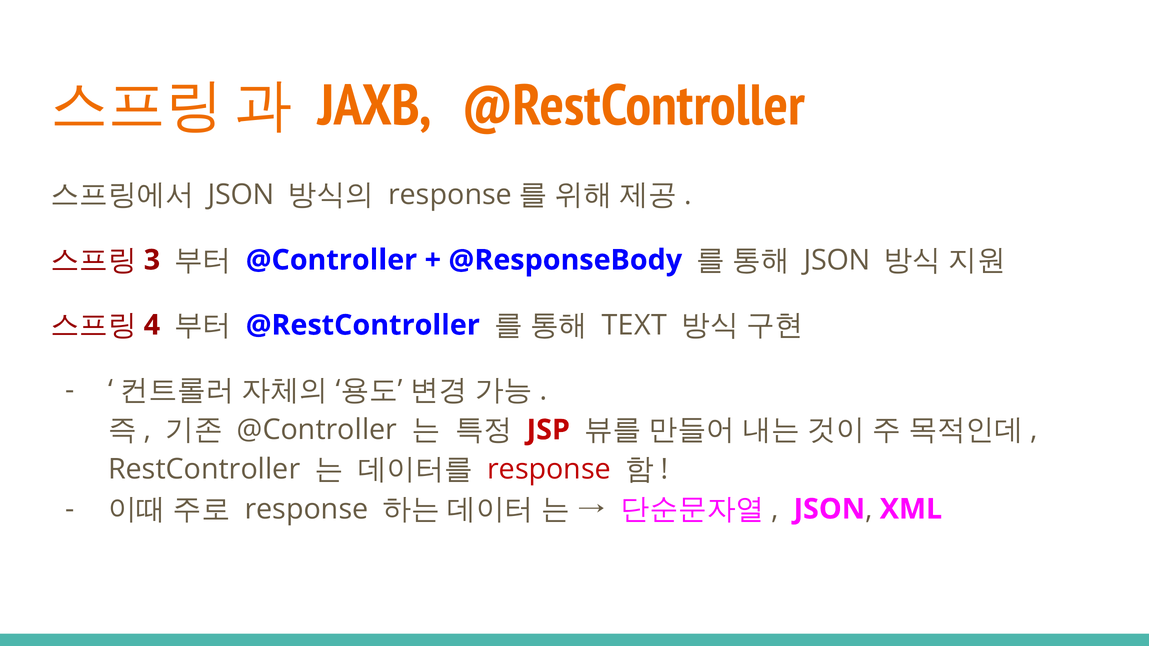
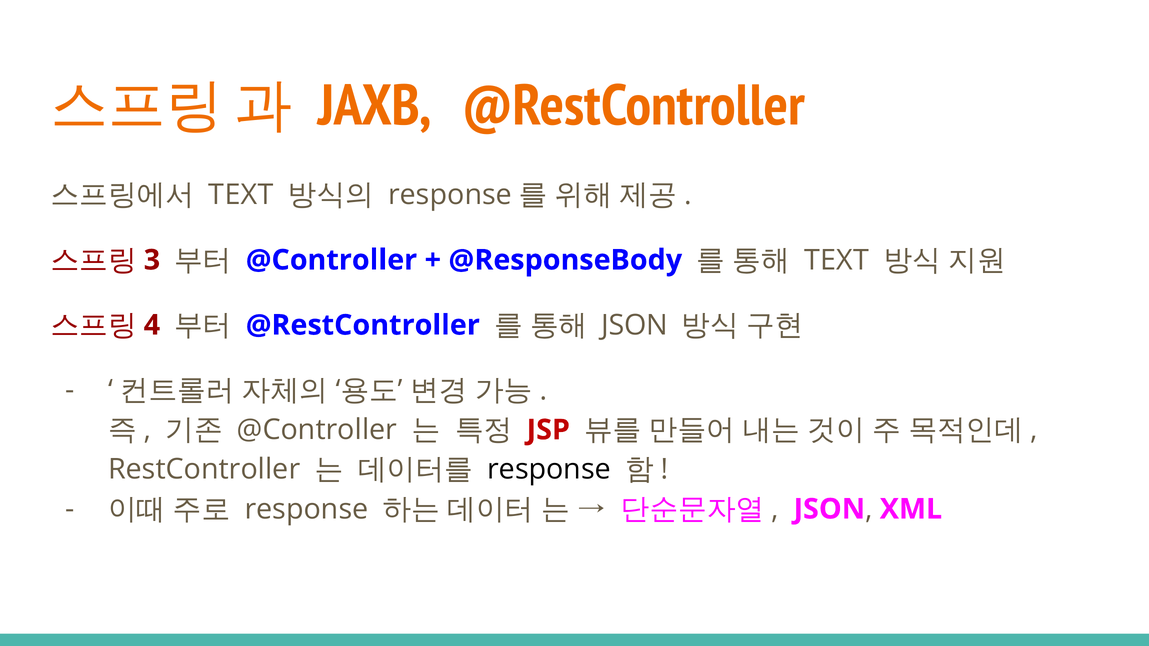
JSON at (241, 195): JSON -> TEXT
JSON at (837, 260): JSON -> TEXT
TEXT at (634, 325): TEXT -> JSON
response at (549, 470) colour: red -> black
